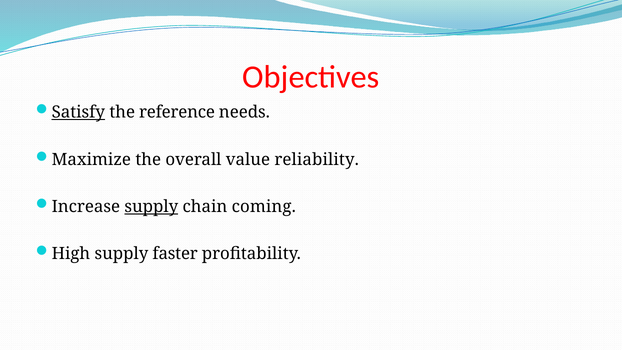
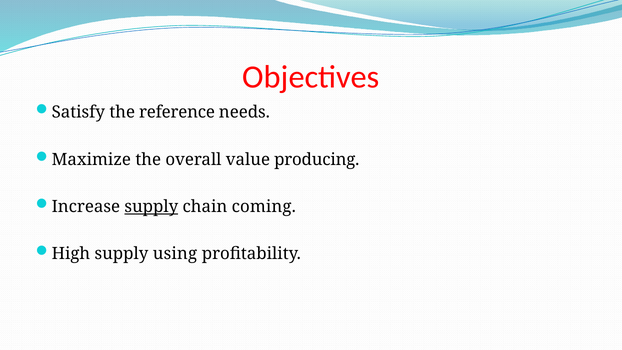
Satisfy underline: present -> none
reliability: reliability -> producing
faster: faster -> using
